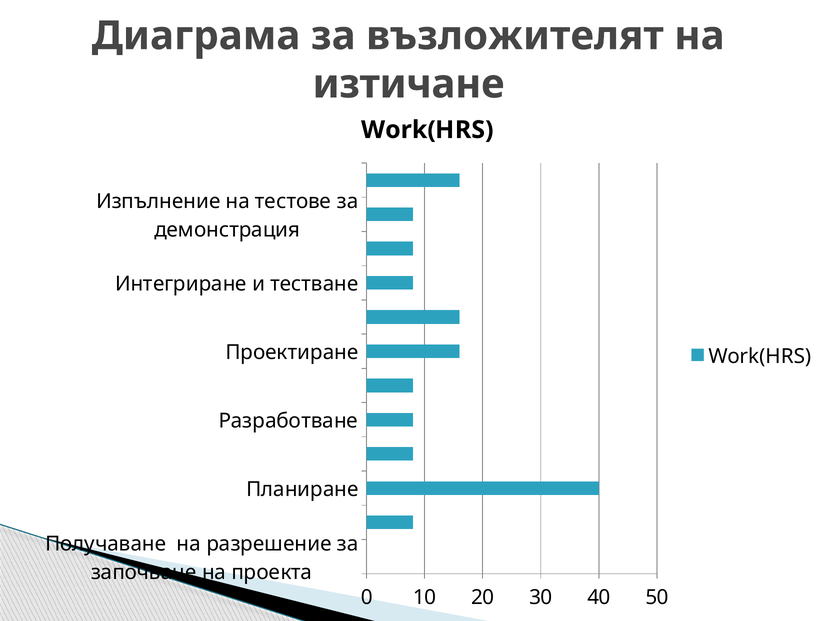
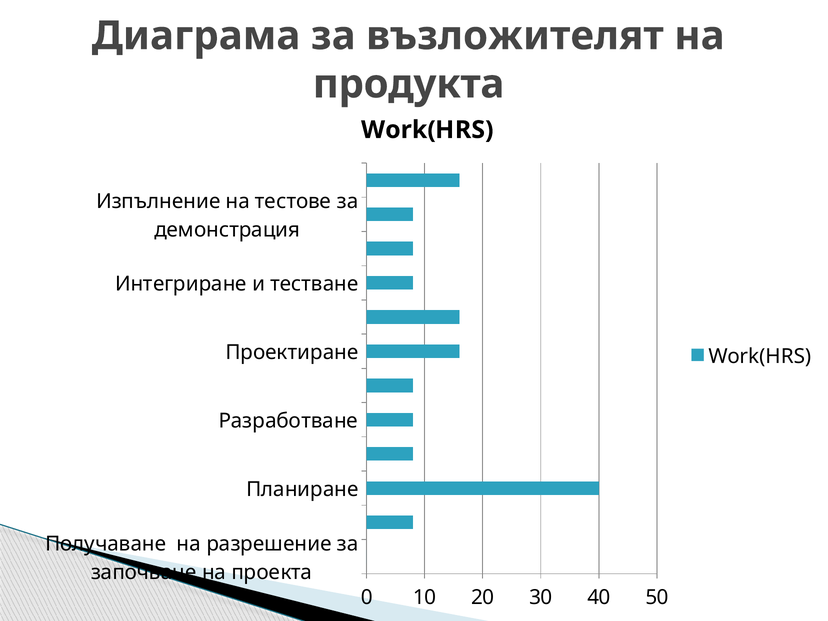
изтичане: изтичане -> продукта
